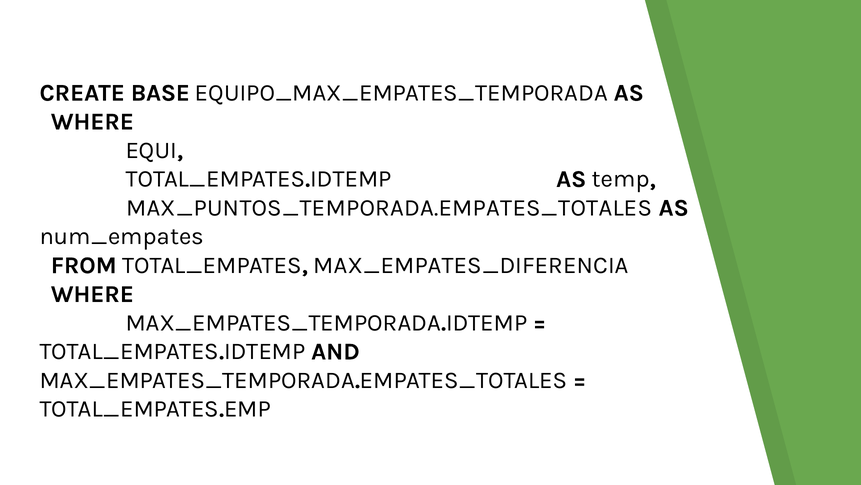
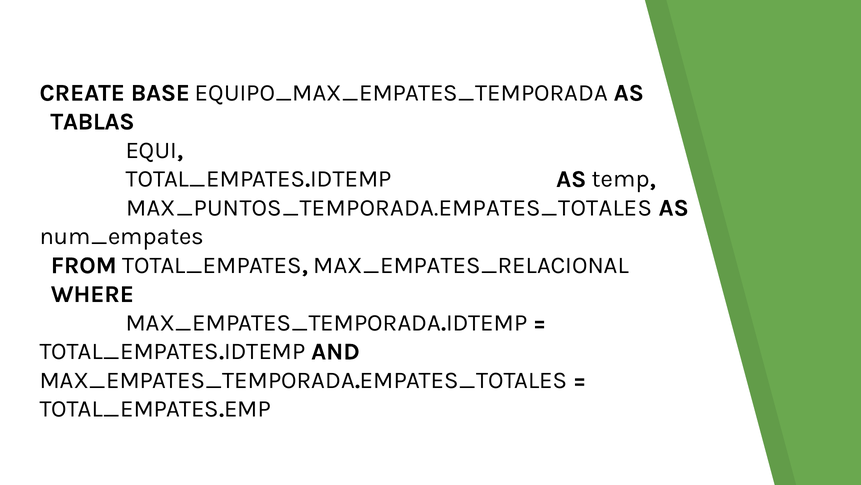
WHERE at (92, 121): WHERE -> TABLAS
MAX_EMPATES_DIFERENCIA: MAX_EMPATES_DIFERENCIA -> MAX_EMPATES_RELACIONAL
